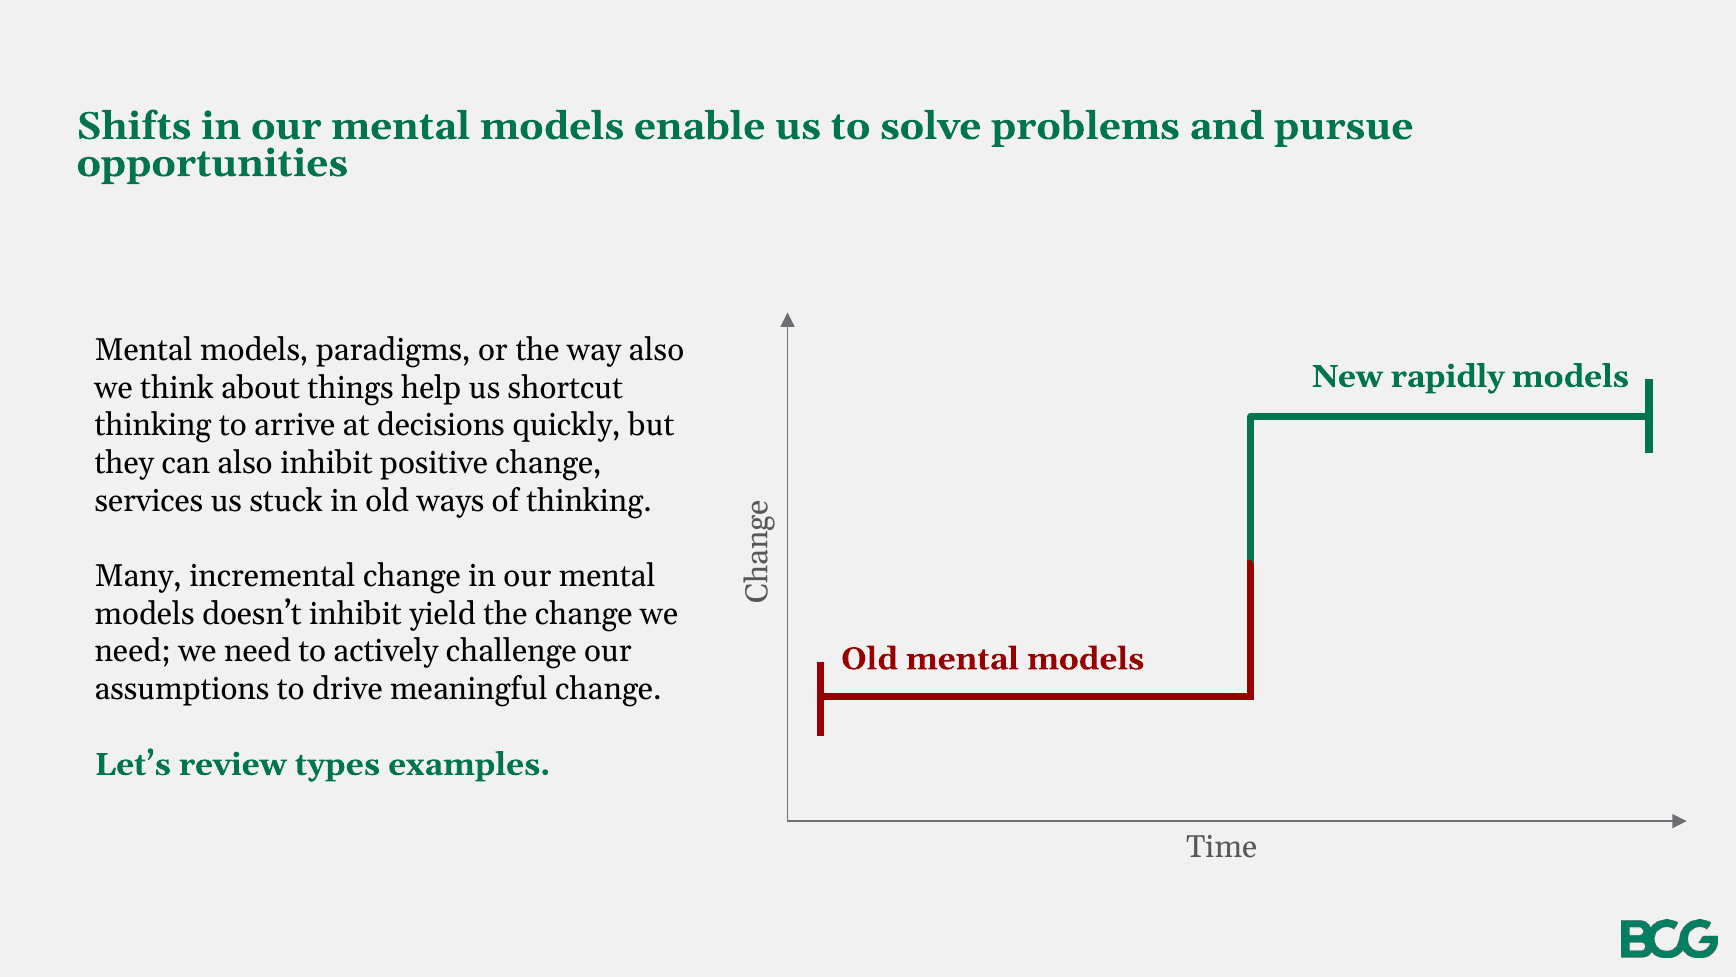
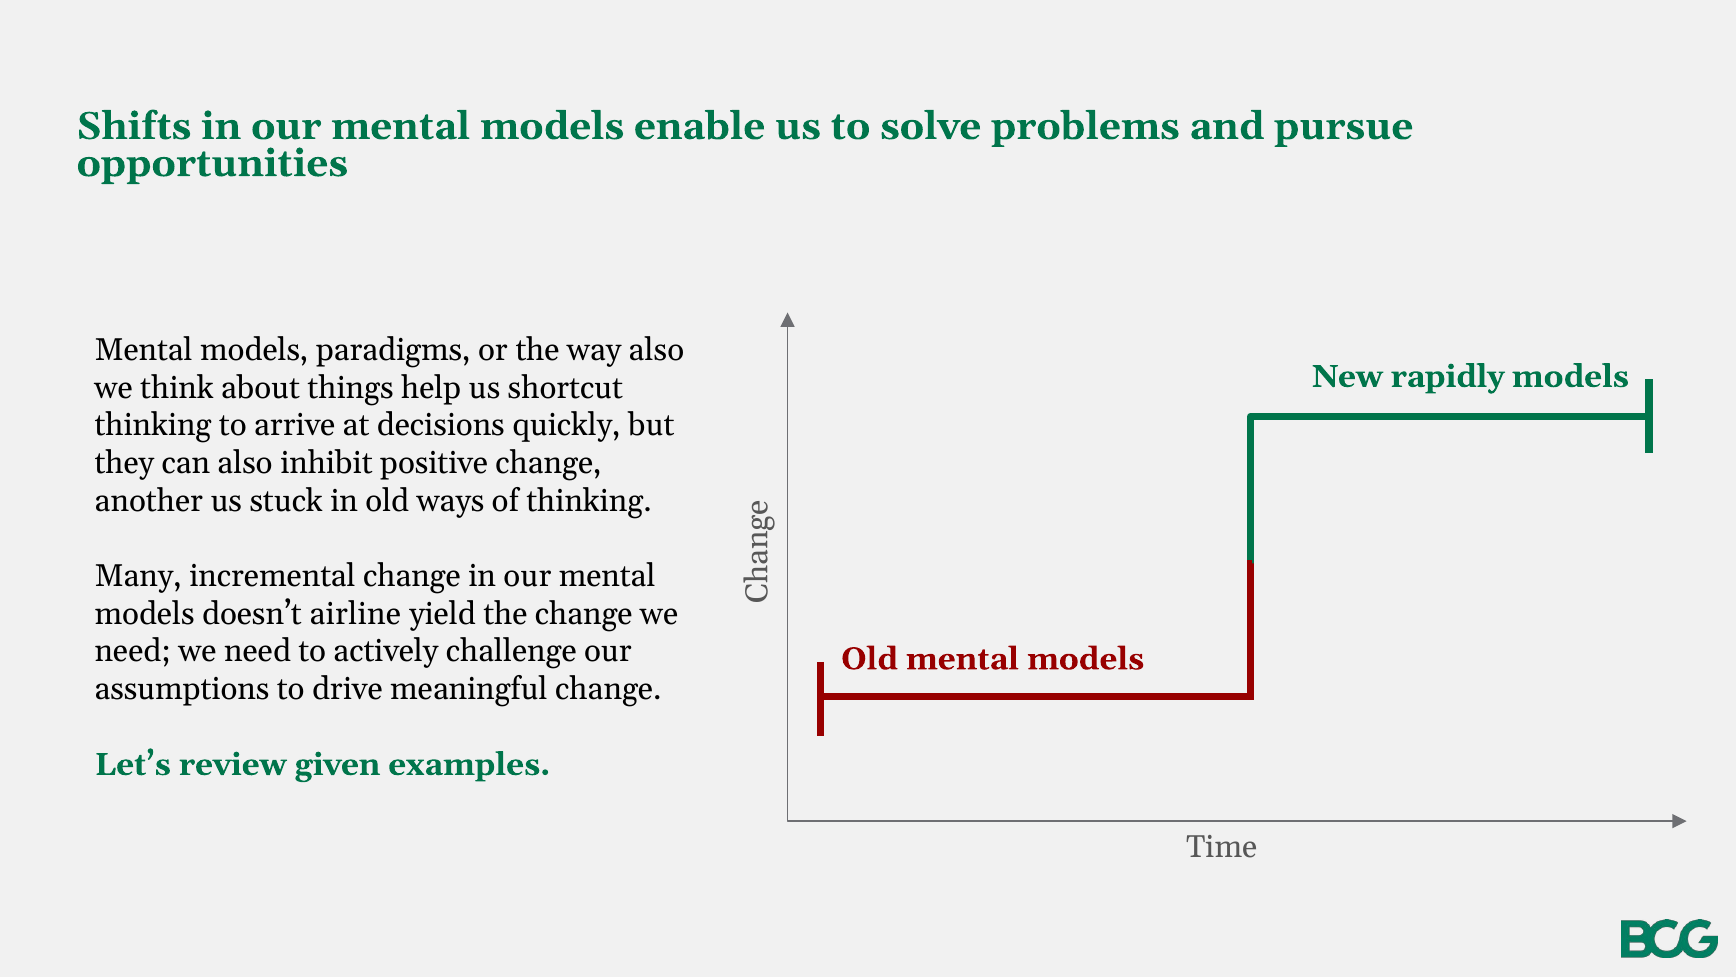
services: services -> another
doesn’t inhibit: inhibit -> airline
types: types -> given
